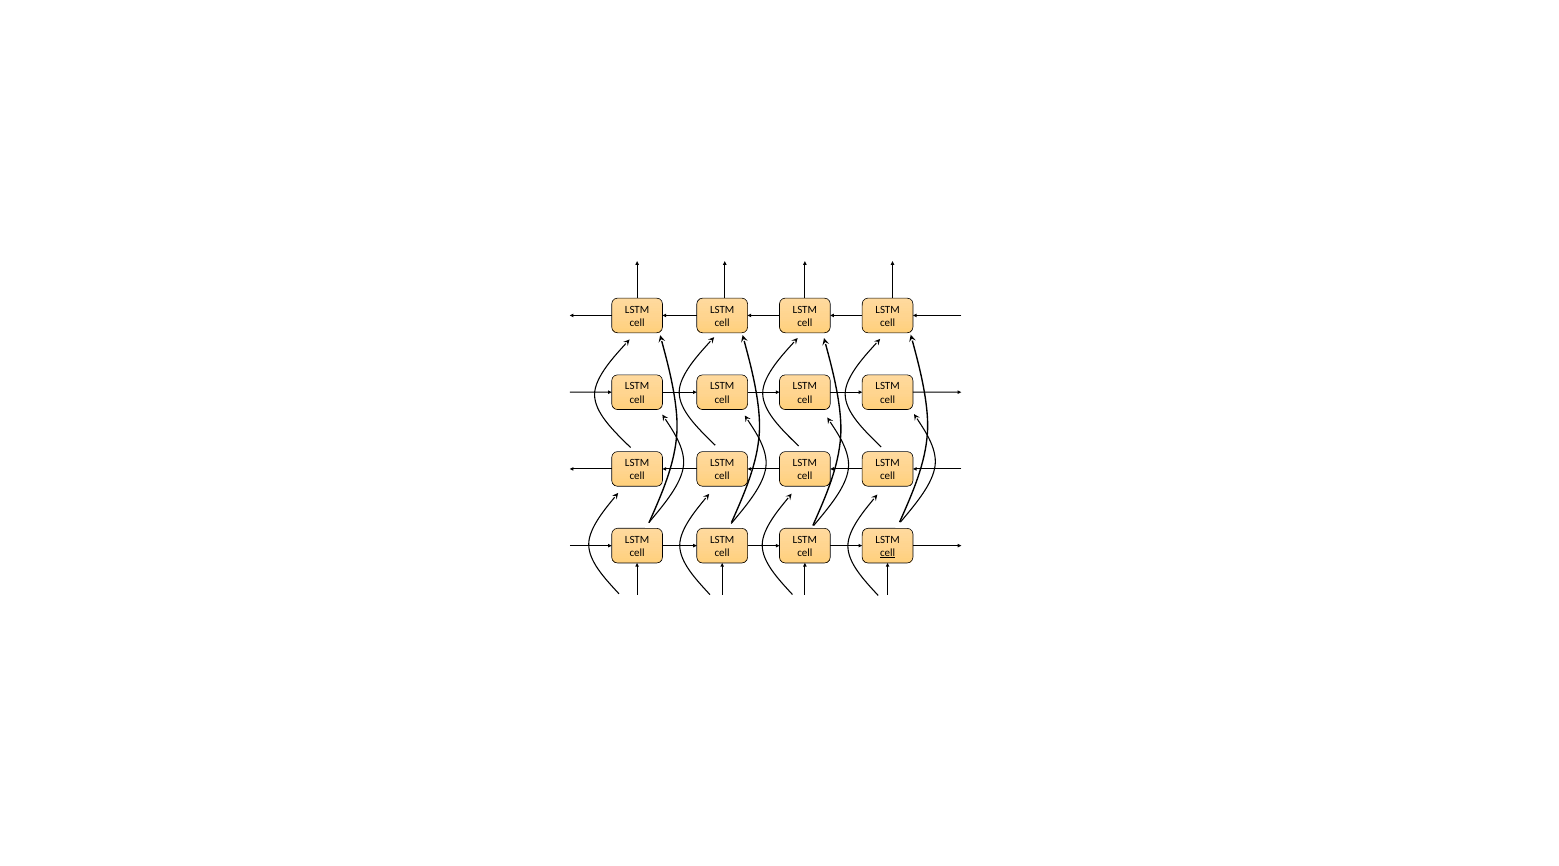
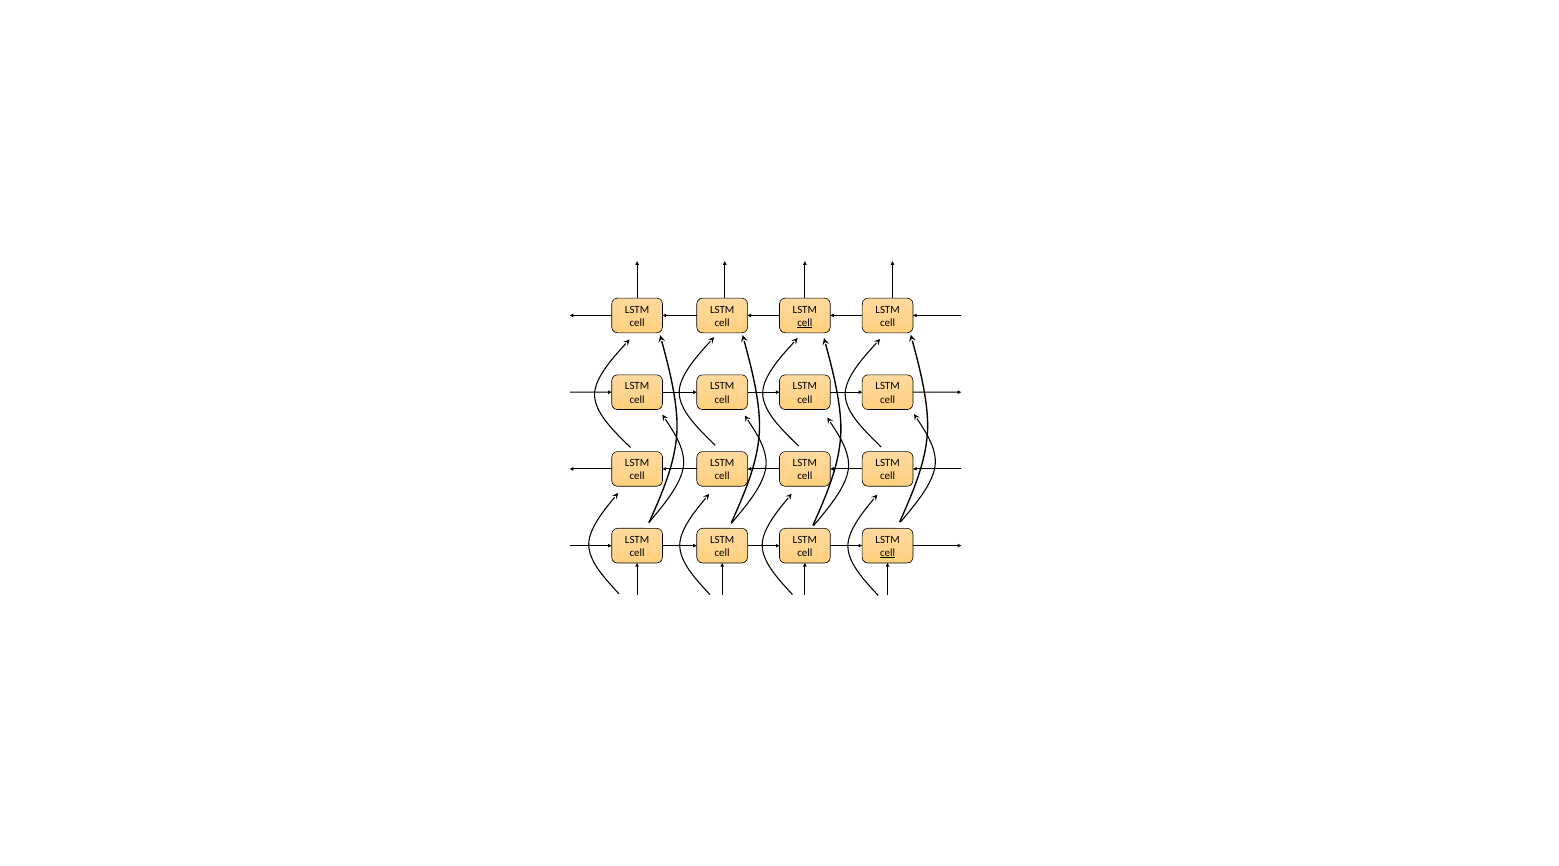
cell at (805, 323) underline: none -> present
